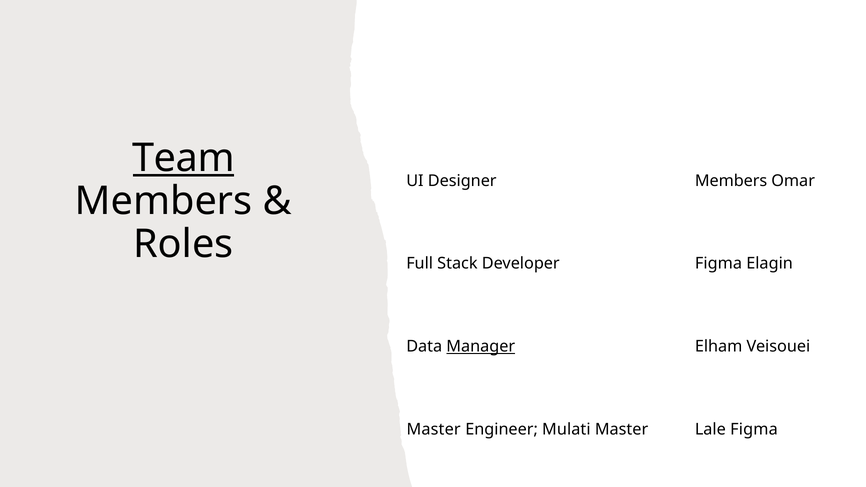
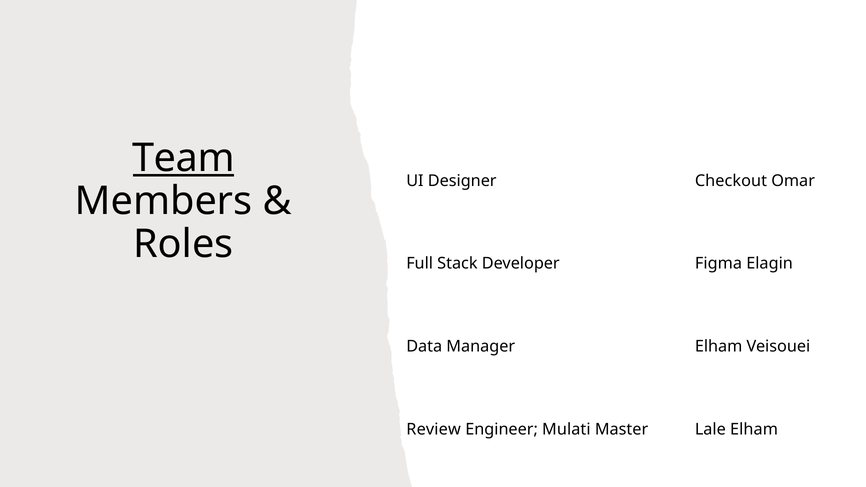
Designer Members: Members -> Checkout
Manager underline: present -> none
Master at (434, 430): Master -> Review
Lale Figma: Figma -> Elham
